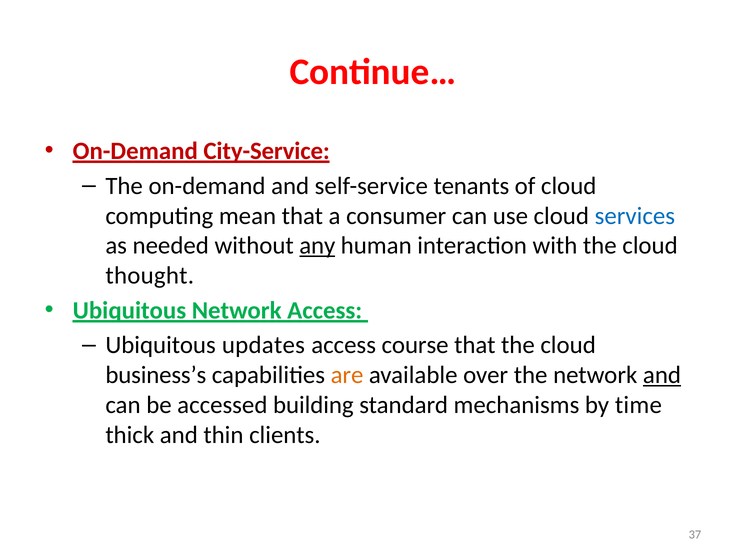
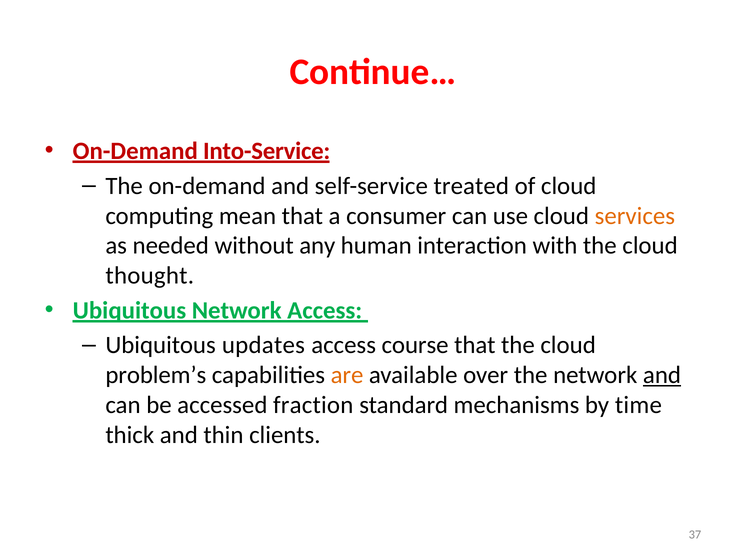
City-Service: City-Service -> Into-Service
tenants: tenants -> treated
services colour: blue -> orange
any underline: present -> none
business’s: business’s -> problem’s
building: building -> fraction
